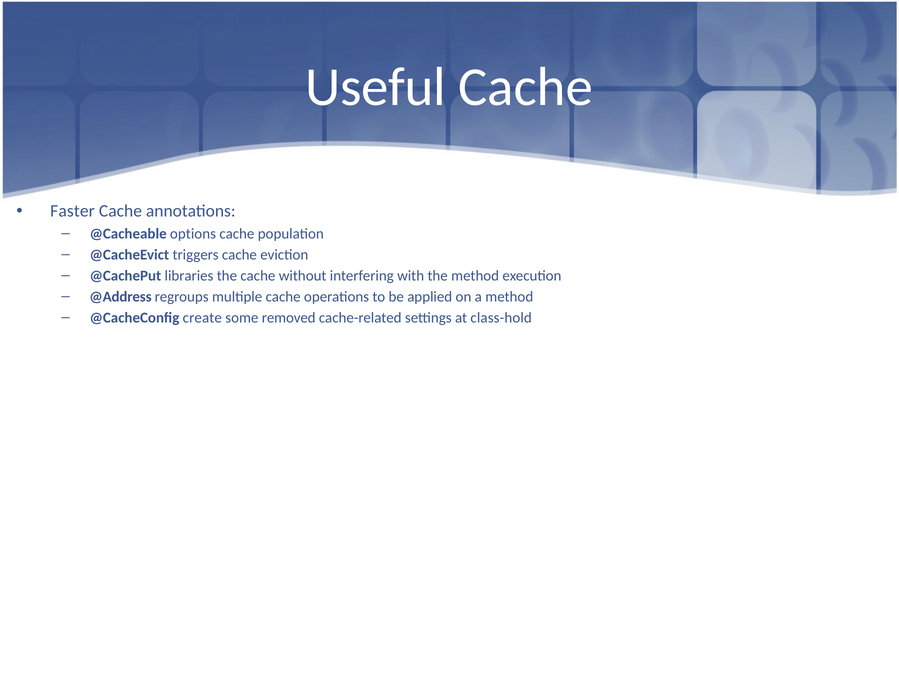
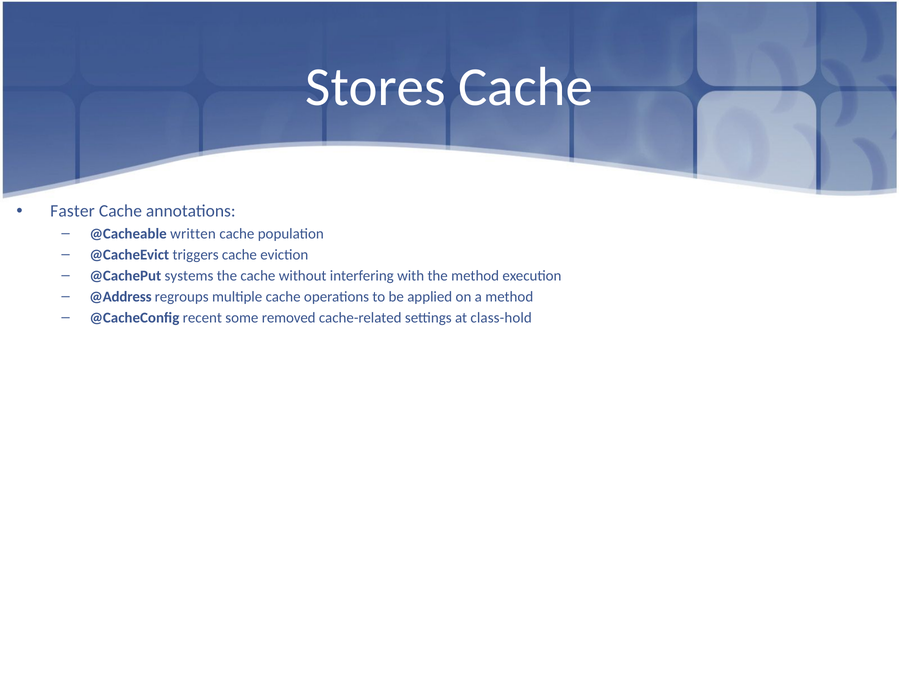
Useful: Useful -> Stores
options: options -> written
libraries: libraries -> systems
create: create -> recent
